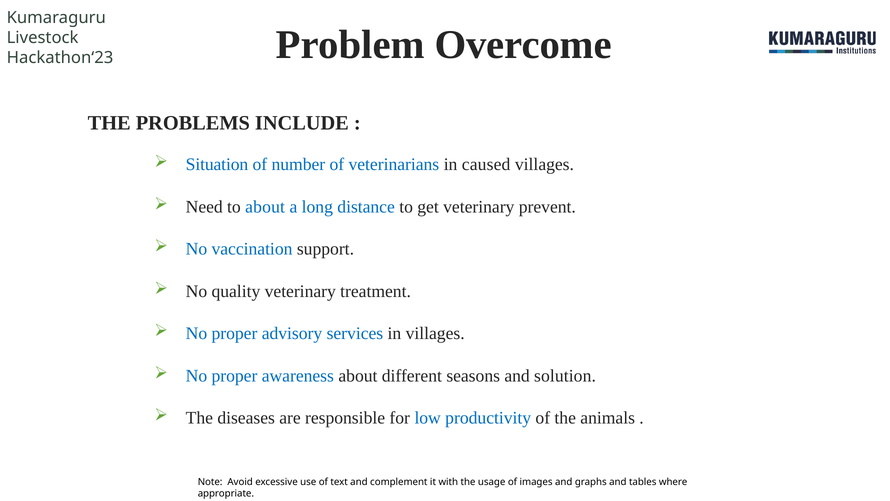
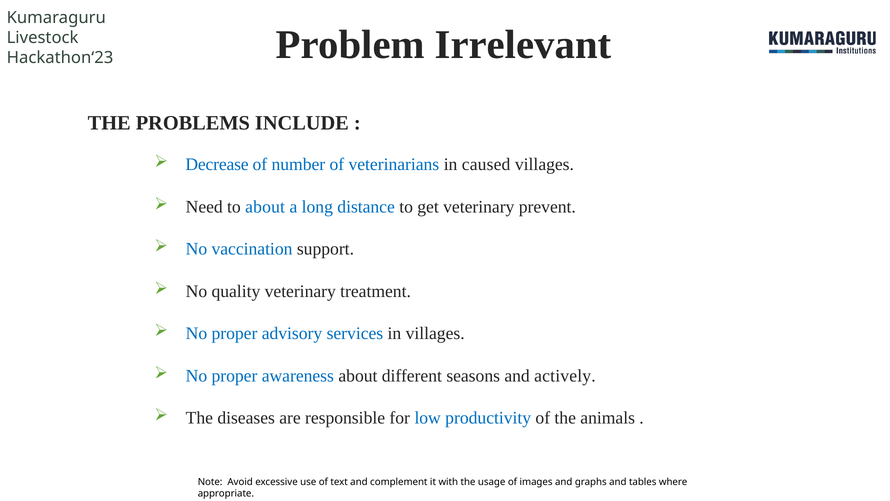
Overcome: Overcome -> Irrelevant
Situation: Situation -> Decrease
solution: solution -> actively
